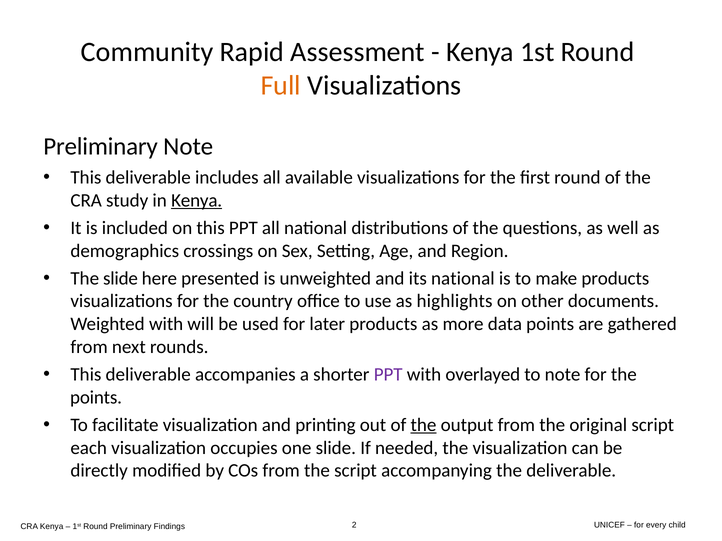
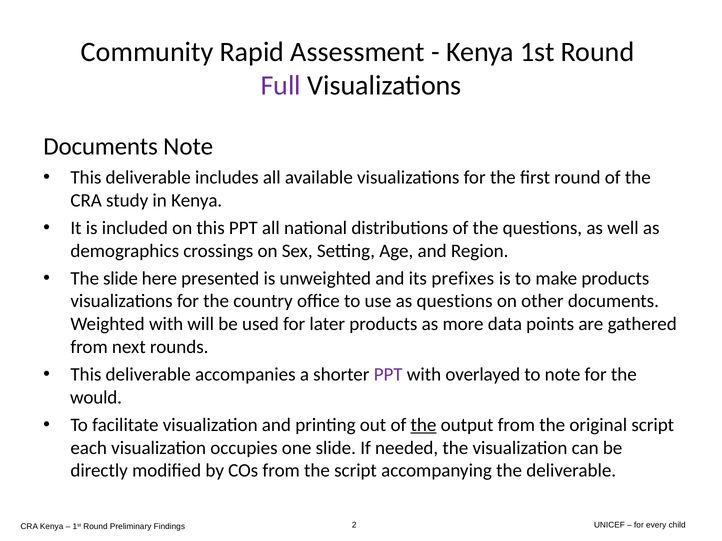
Full colour: orange -> purple
Preliminary at (101, 147): Preliminary -> Documents
Kenya at (197, 200) underline: present -> none
its national: national -> prefixes
as highlights: highlights -> questions
points at (96, 398): points -> would
